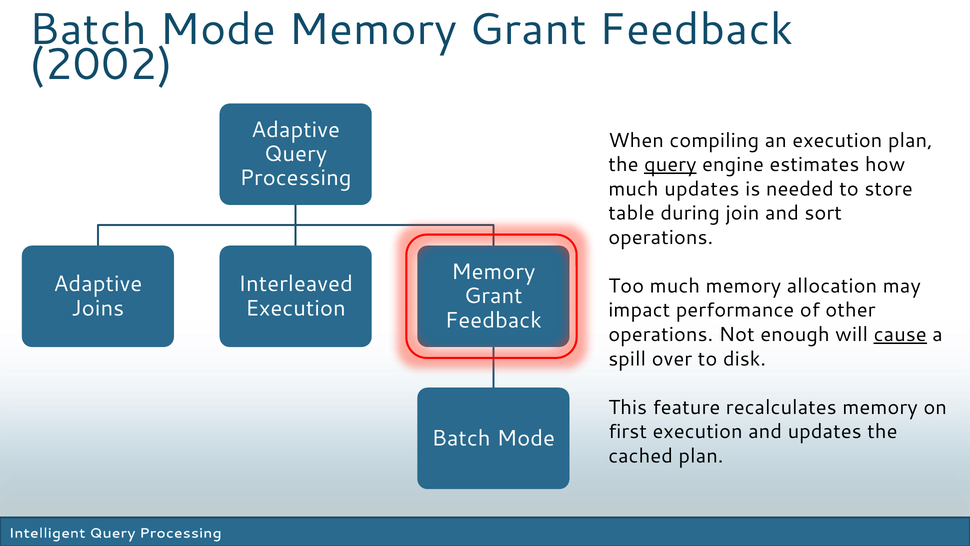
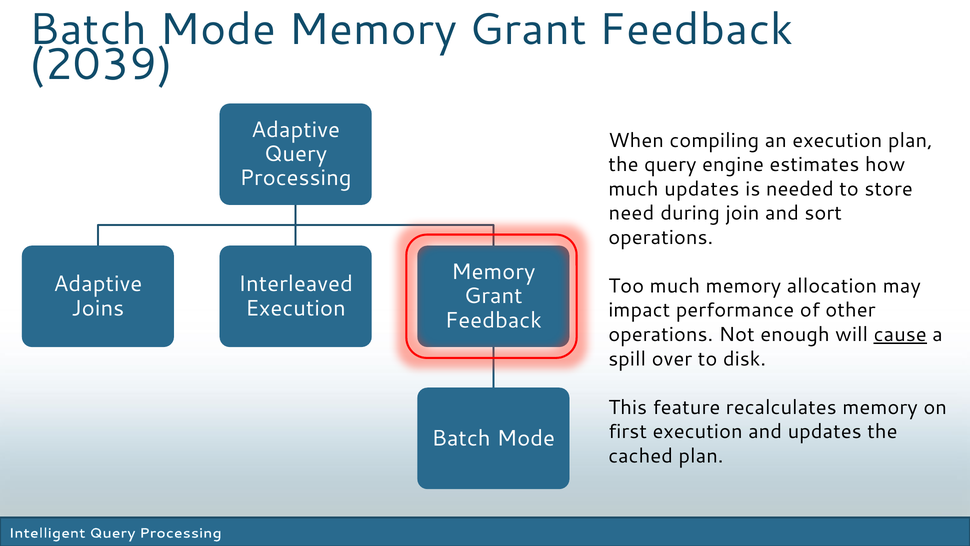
2002: 2002 -> 2039
query at (670, 165) underline: present -> none
table: table -> need
